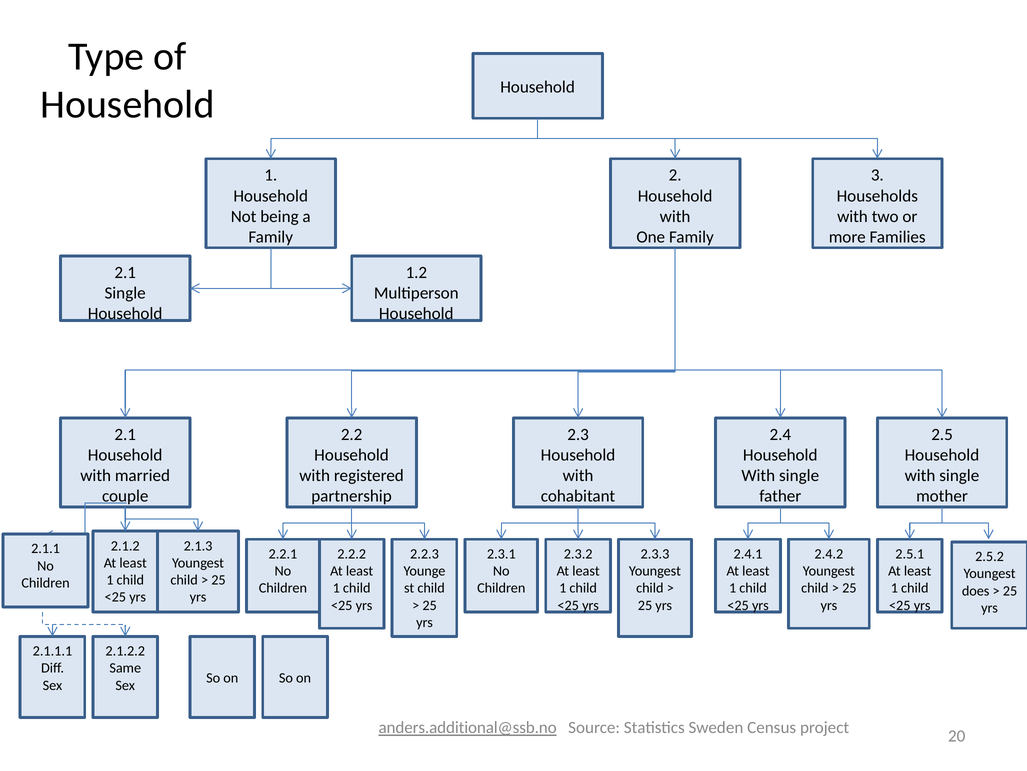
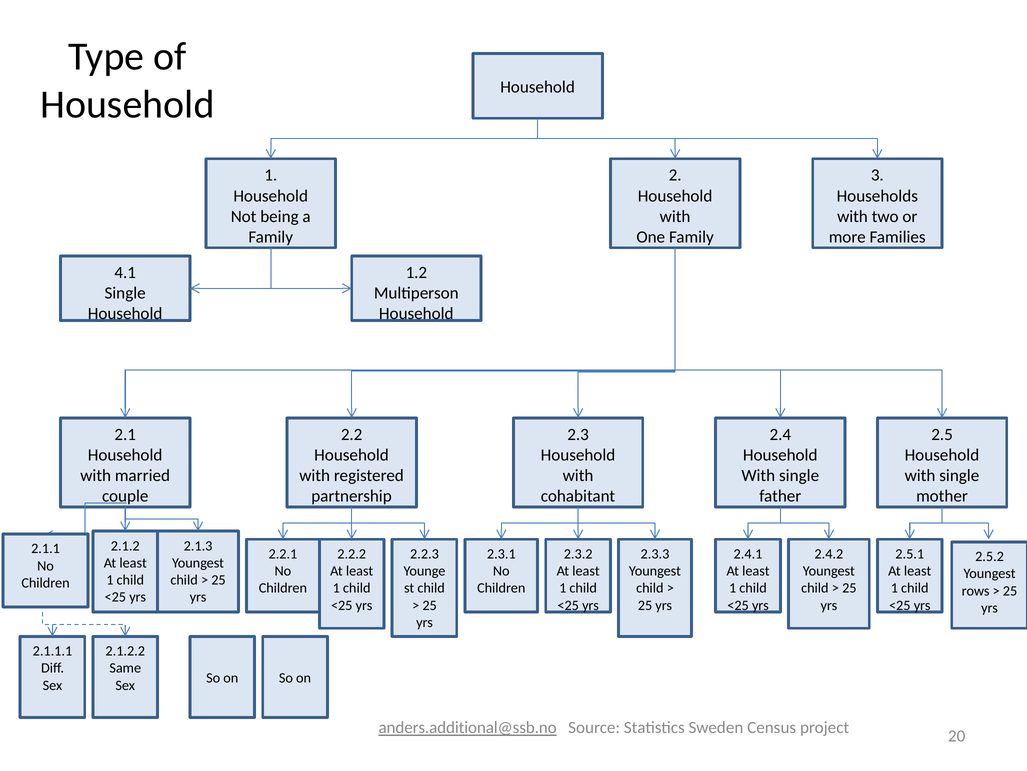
2.1 at (125, 272): 2.1 -> 4.1
does: does -> rows
